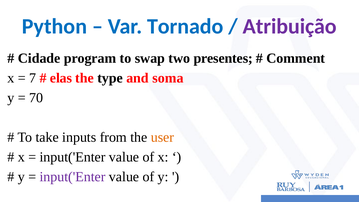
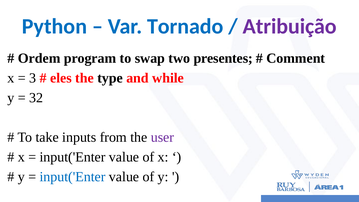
Cidade: Cidade -> Ordem
7: 7 -> 3
elas: elas -> eles
soma: soma -> while
70: 70 -> 32
user colour: orange -> purple
input('Enter at (73, 177) colour: purple -> blue
